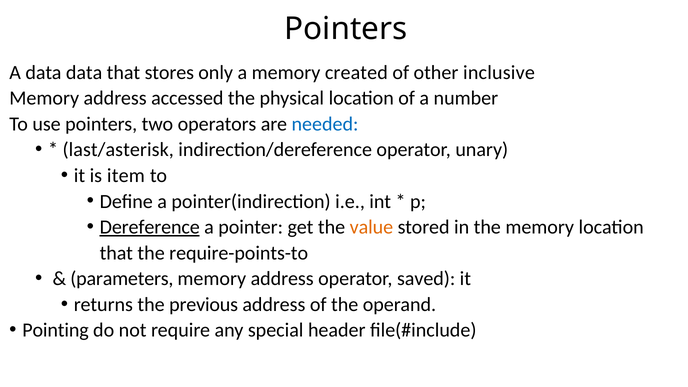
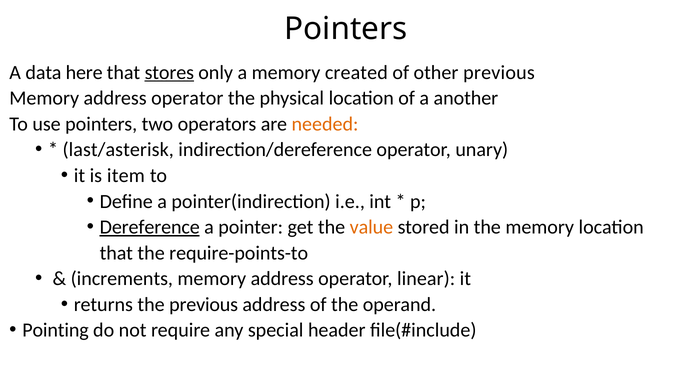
data data: data -> here
stores underline: none -> present
other inclusive: inclusive -> previous
accessed at (187, 98): accessed -> operator
number: number -> another
needed colour: blue -> orange
parameters: parameters -> increments
saved: saved -> linear
